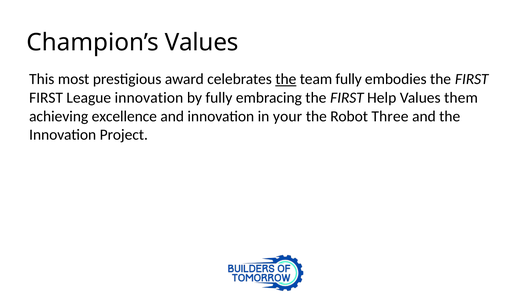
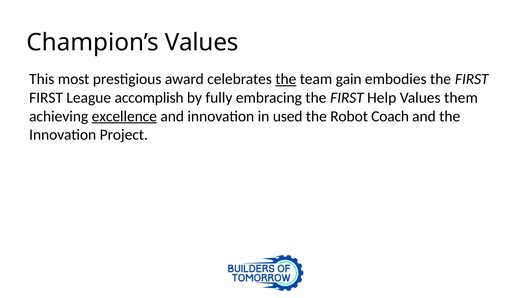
team fully: fully -> gain
League innovation: innovation -> accomplish
excellence underline: none -> present
your: your -> used
Three: Three -> Coach
